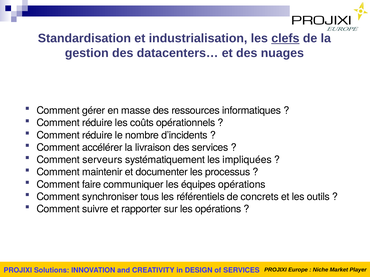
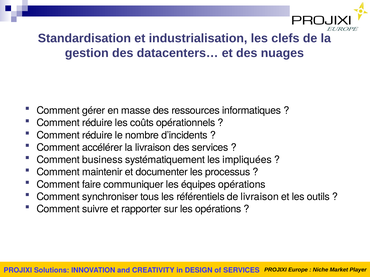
clefs underline: present -> none
serveurs: serveurs -> business
de concrets: concrets -> livraison
